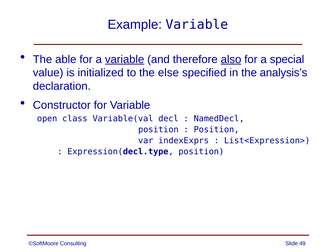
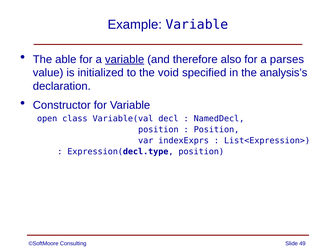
also underline: present -> none
special: special -> parses
else: else -> void
